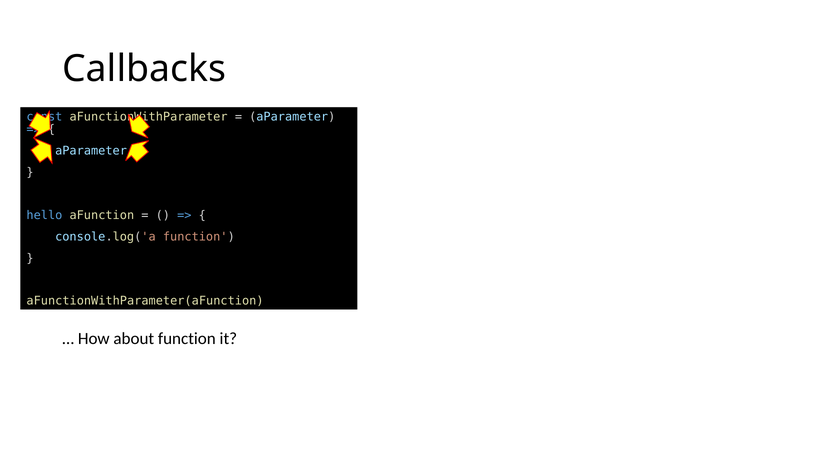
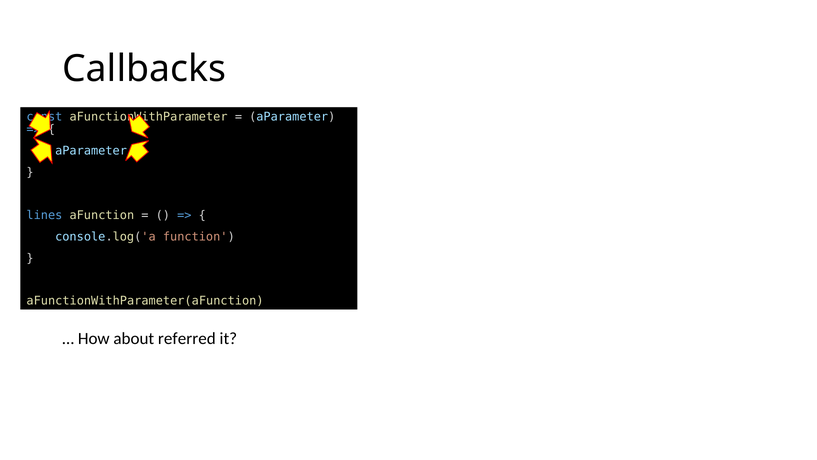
hello: hello -> lines
about function: function -> referred
